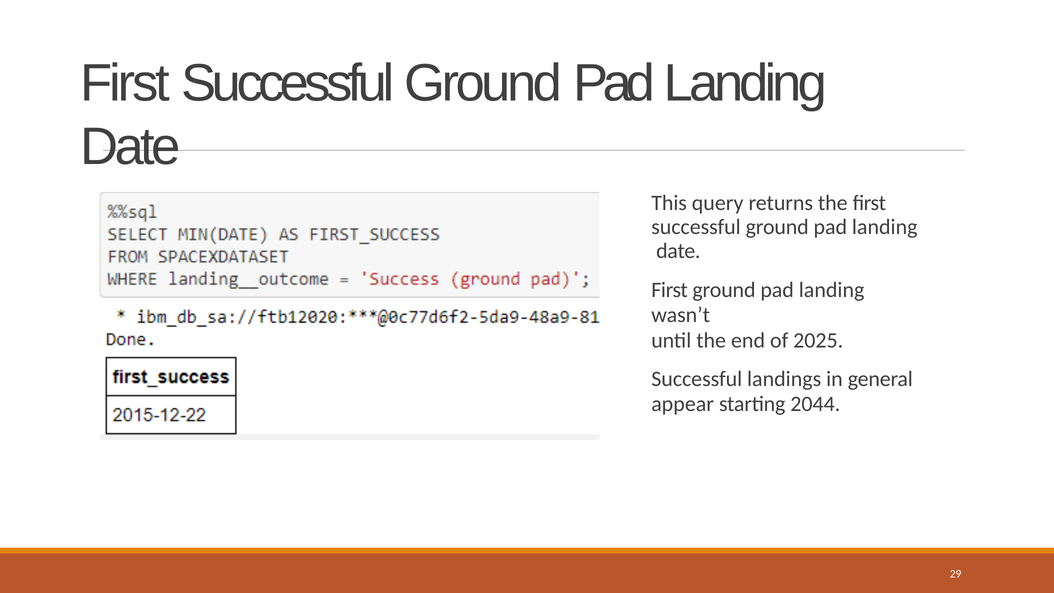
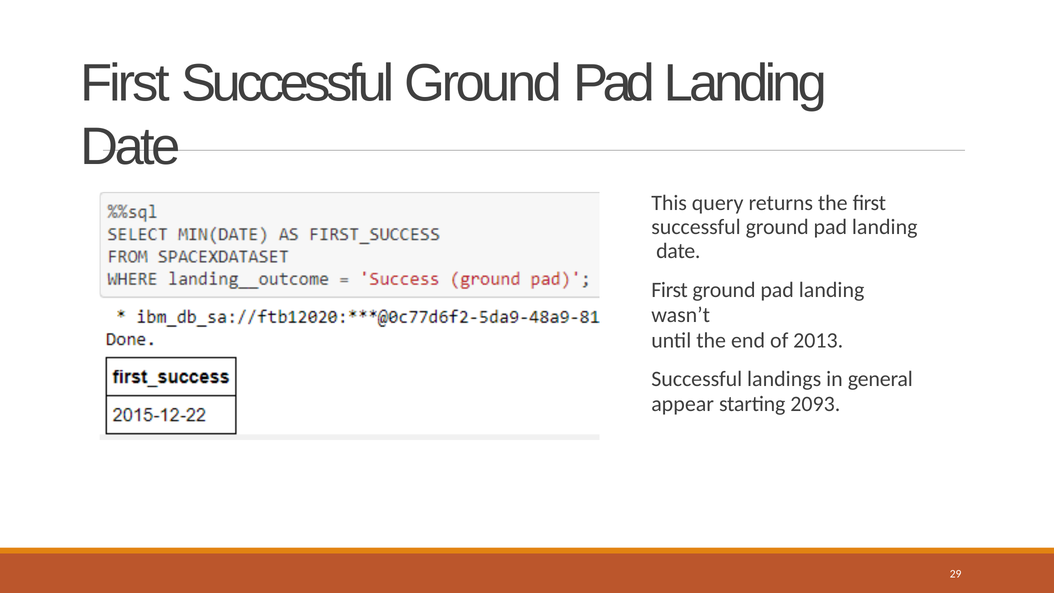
2025: 2025 -> 2013
2044: 2044 -> 2093
